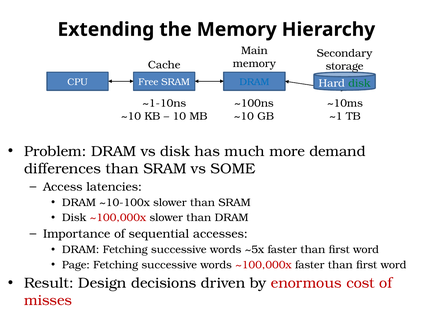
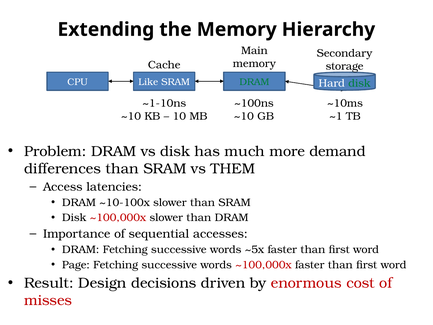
Free: Free -> Like
DRAM at (254, 82) colour: blue -> green
SOME: SOME -> THEM
